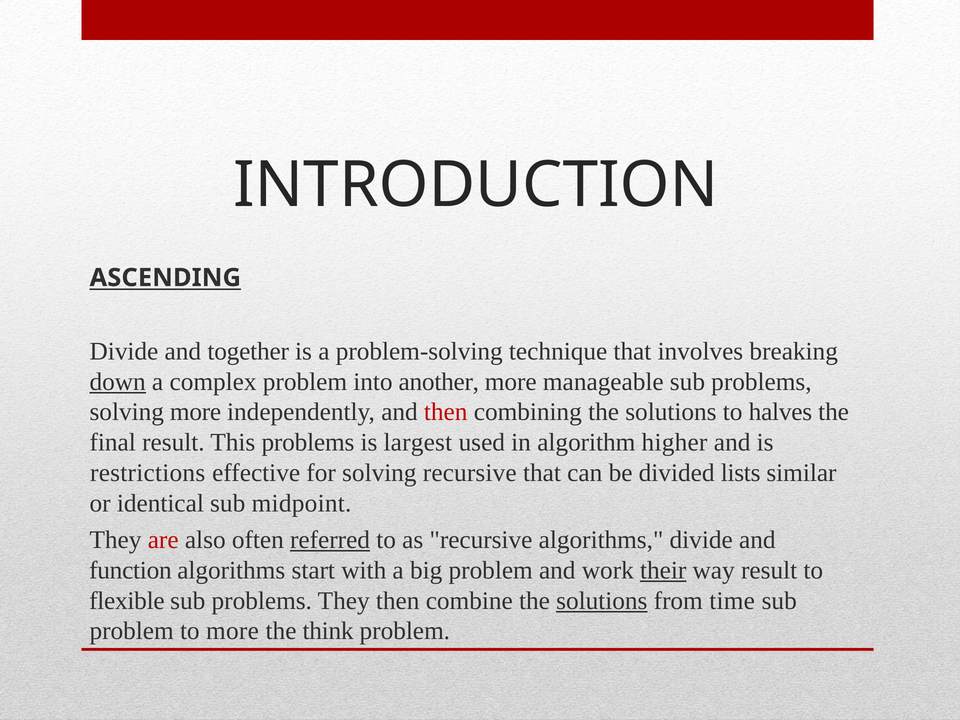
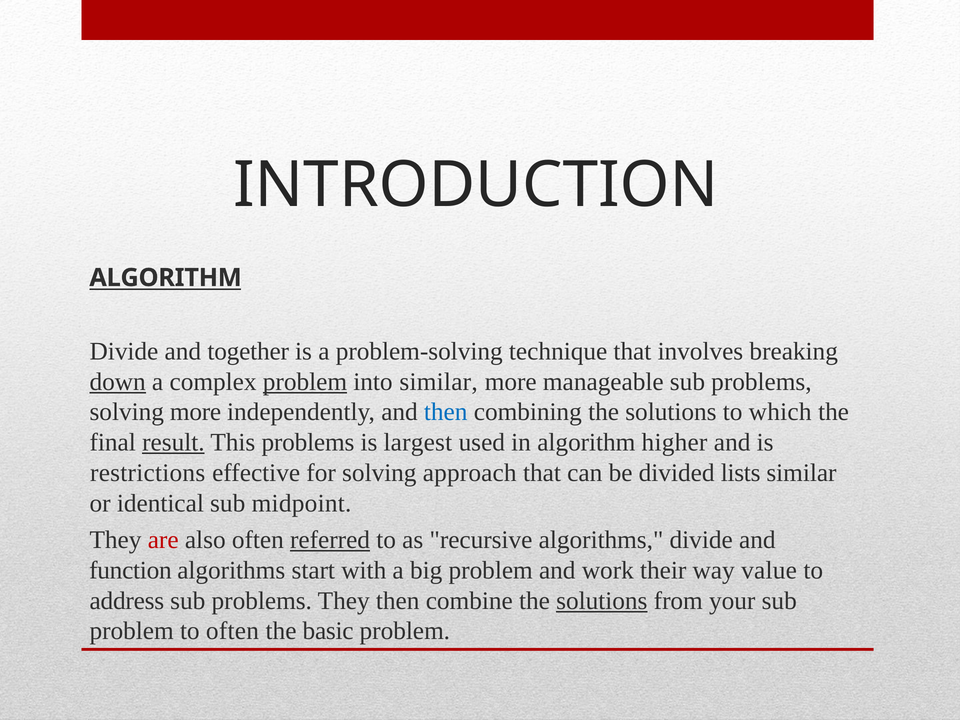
ASCENDING at (165, 278): ASCENDING -> ALGORITHM
problem at (305, 382) underline: none -> present
into another: another -> similar
then at (446, 412) colour: red -> blue
halves: halves -> which
result at (173, 442) underline: none -> present
solving recursive: recursive -> approach
their underline: present -> none
way result: result -> value
flexible: flexible -> address
time: time -> your
to more: more -> often
think: think -> basic
